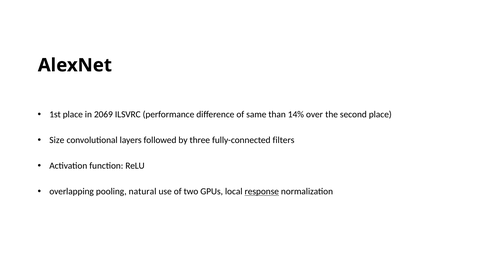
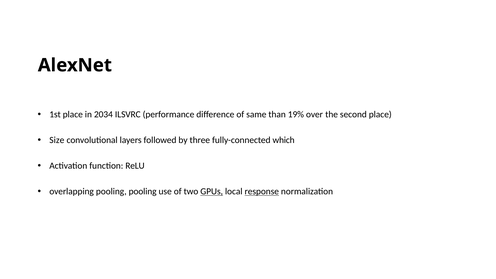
2069: 2069 -> 2034
14%: 14% -> 19%
filters: filters -> which
pooling natural: natural -> pooling
GPUs underline: none -> present
